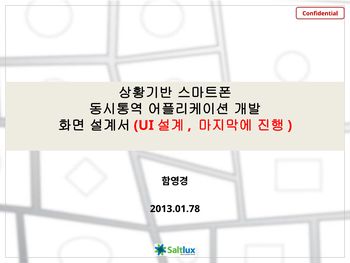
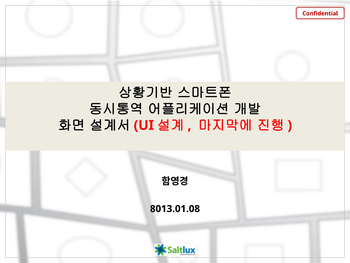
2013.01.78: 2013.01.78 -> 8013.01.08
